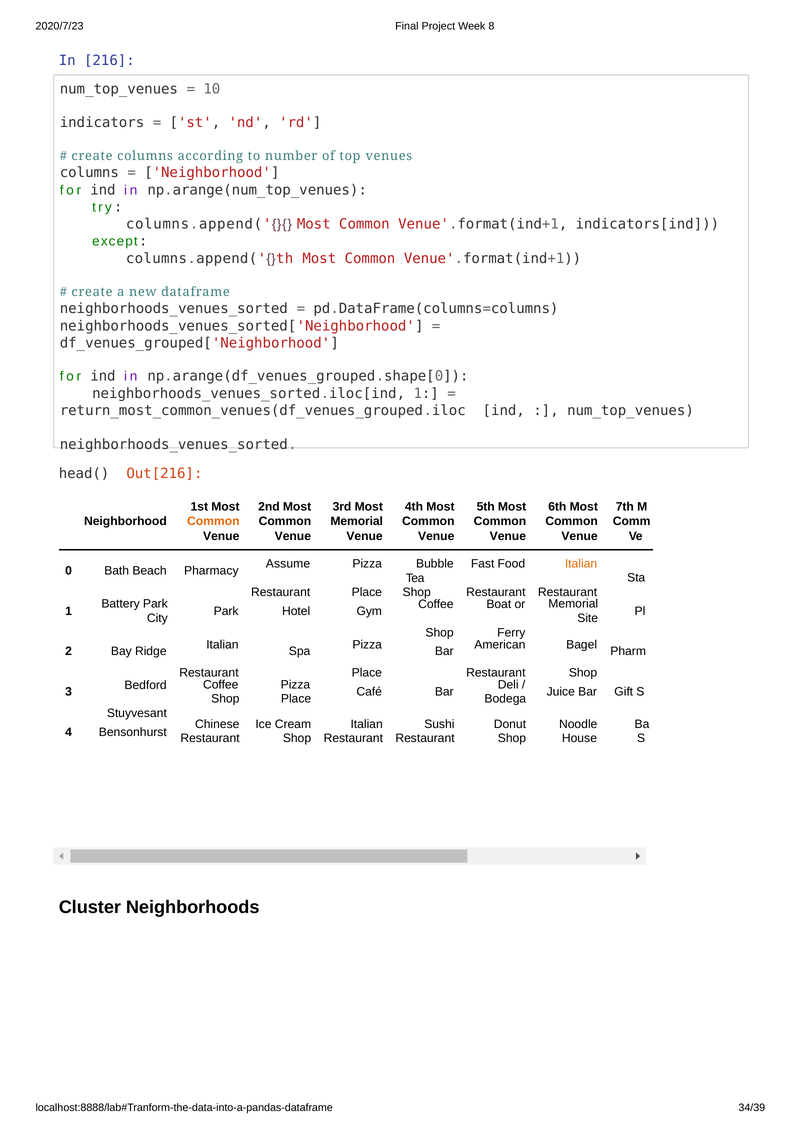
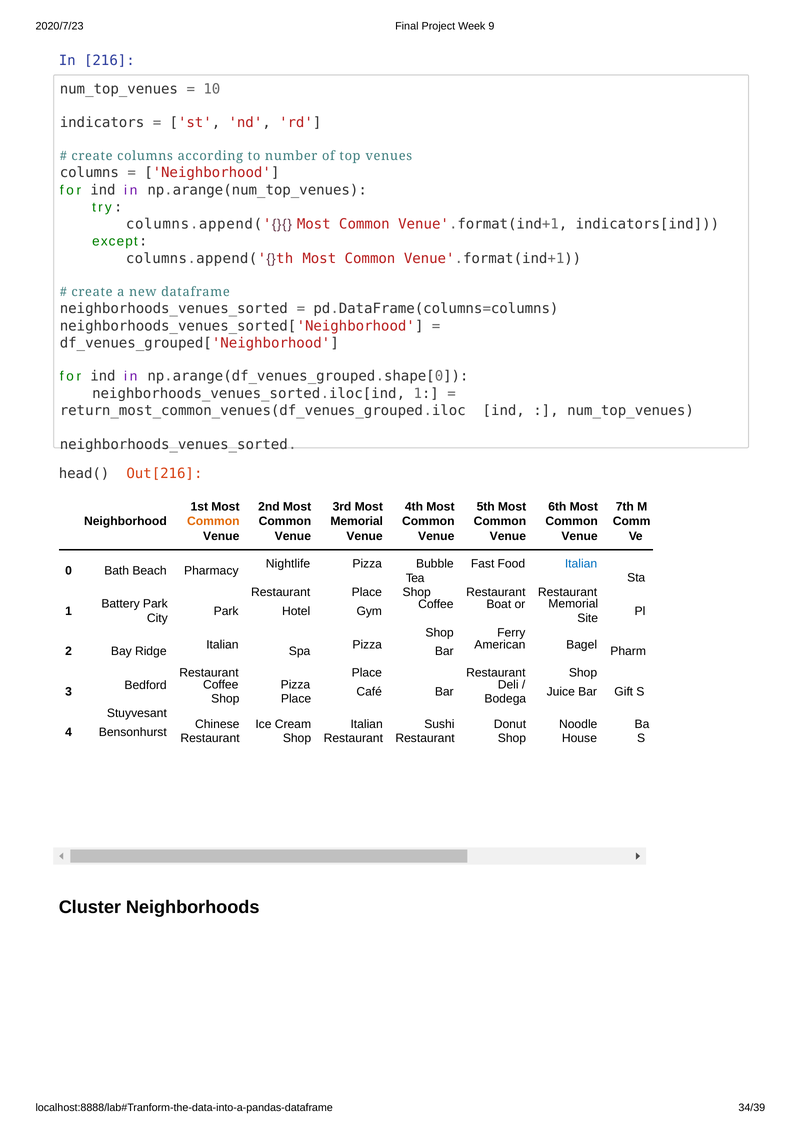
8: 8 -> 9
Assume: Assume -> Nightlife
Italian at (581, 564) colour: orange -> blue
